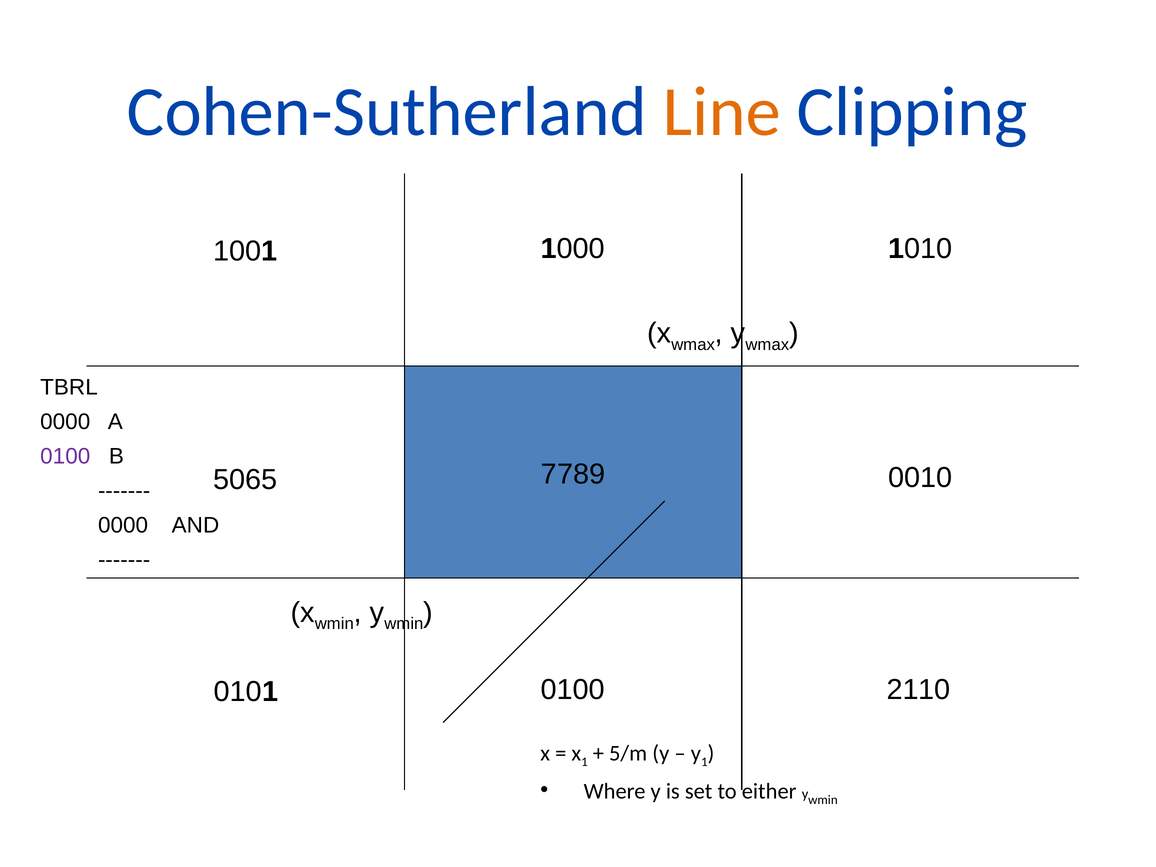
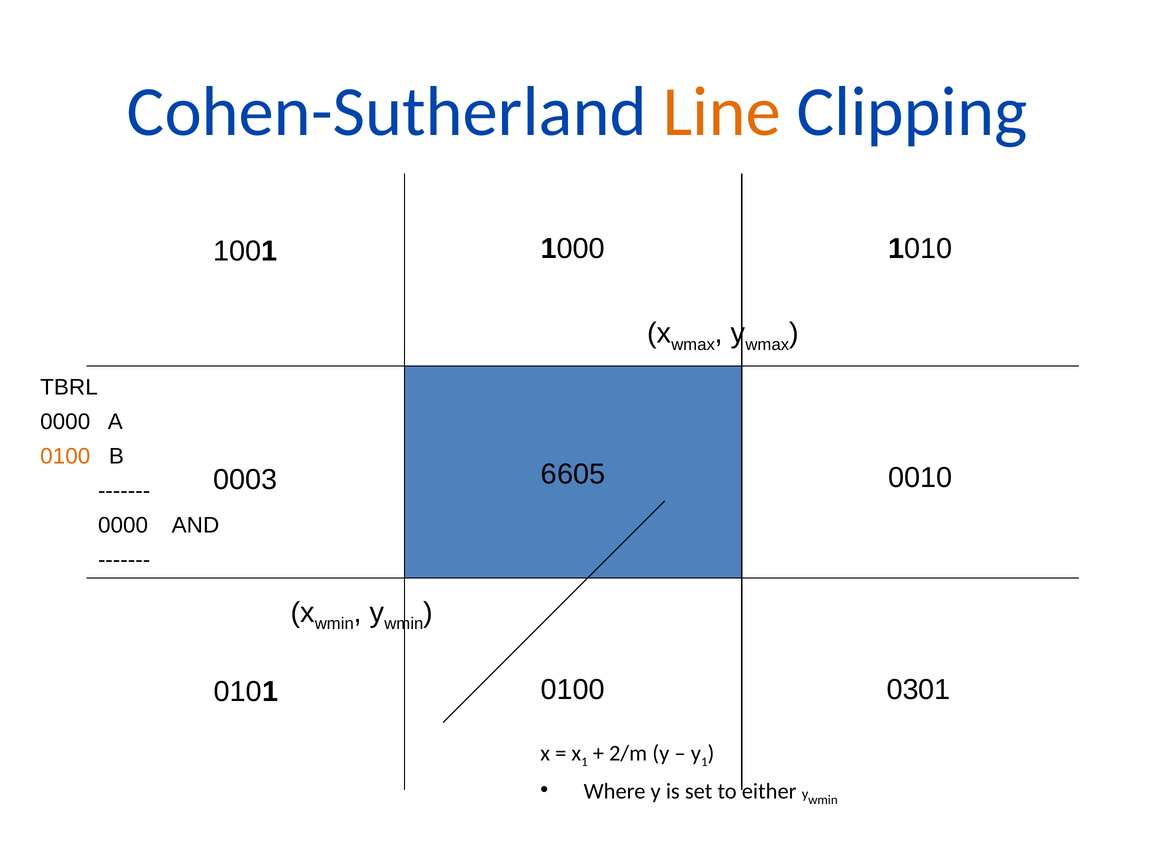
0100 at (65, 456) colour: purple -> orange
7789: 7789 -> 6605
5065: 5065 -> 0003
2110: 2110 -> 0301
5/m: 5/m -> 2/m
